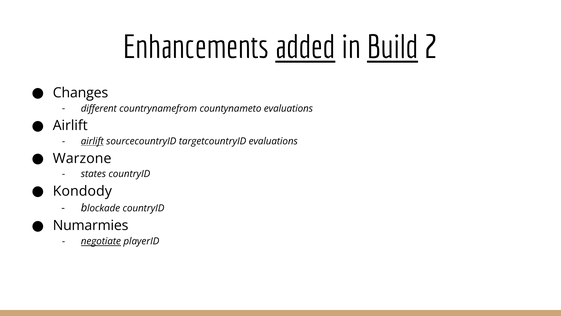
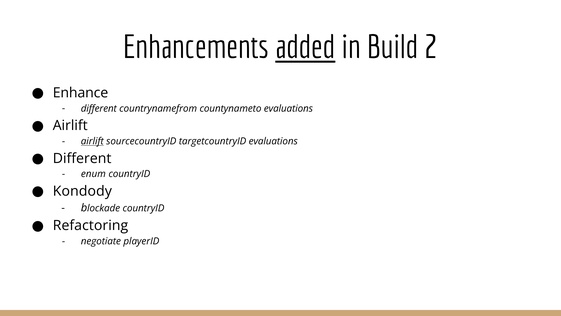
Build underline: present -> none
Changes: Changes -> Enhance
Warzone at (82, 158): Warzone -> Different
states: states -> enum
Numarmies: Numarmies -> Refactoring
negotiate underline: present -> none
